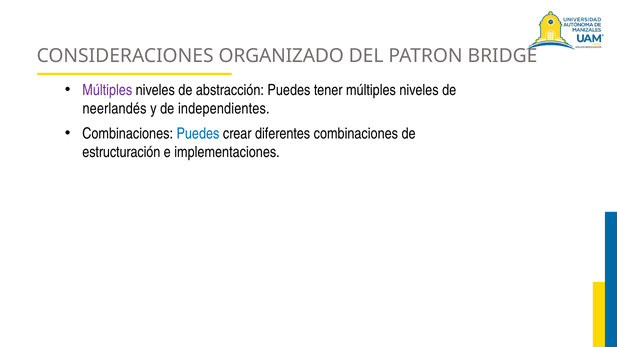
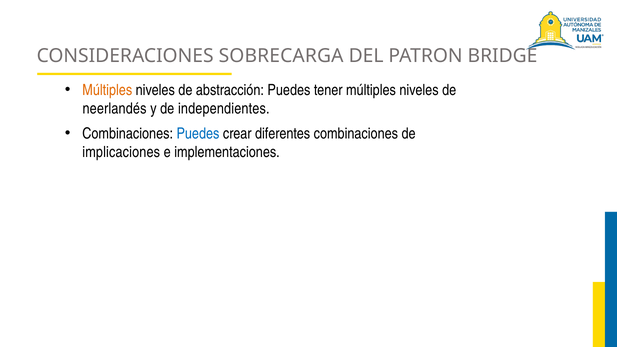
ORGANIZADO: ORGANIZADO -> SOBRECARGA
Múltiples at (107, 90) colour: purple -> orange
estructuración: estructuración -> implicaciones
